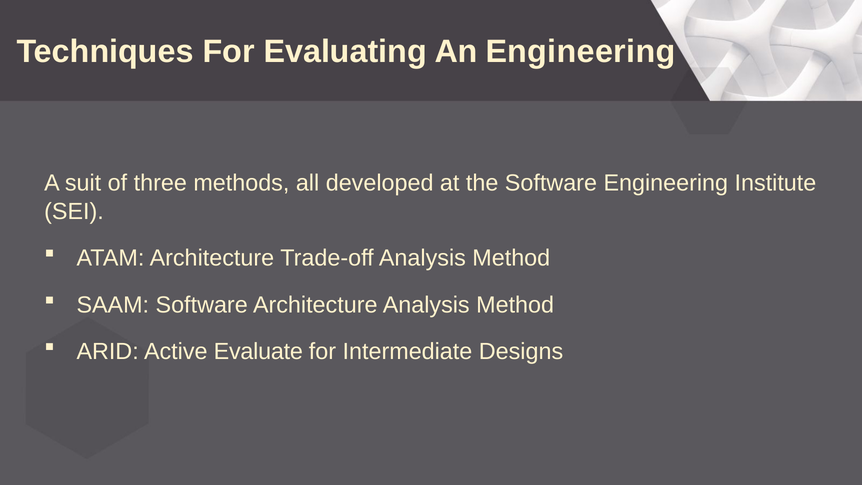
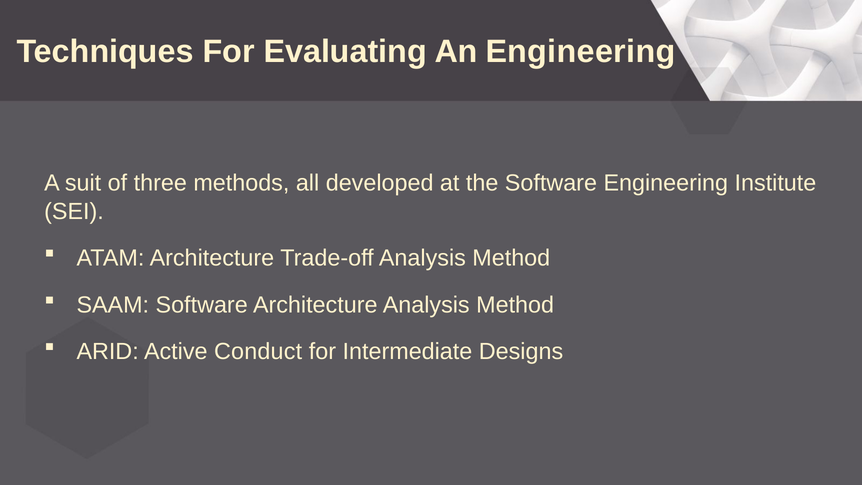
Evaluate: Evaluate -> Conduct
